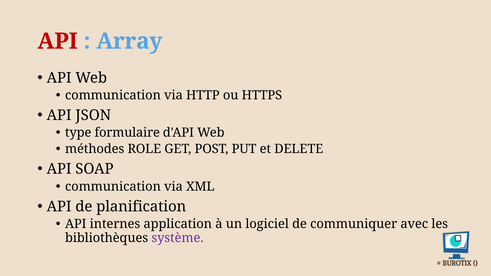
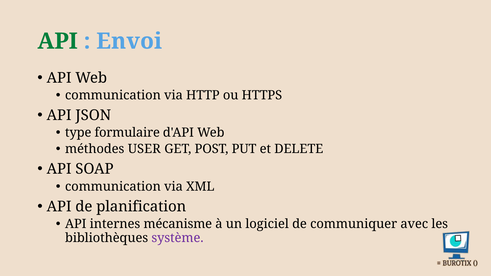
API at (58, 41) colour: red -> green
Array: Array -> Envoi
ROLE: ROLE -> USER
application: application -> mécanisme
